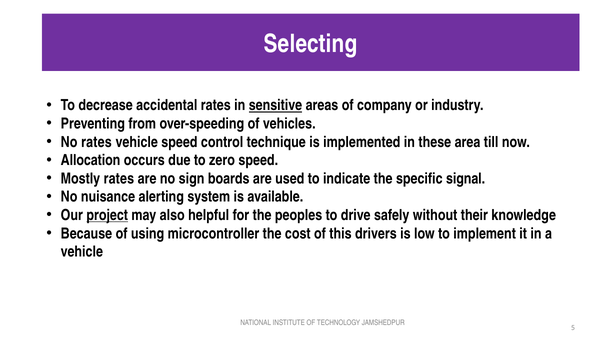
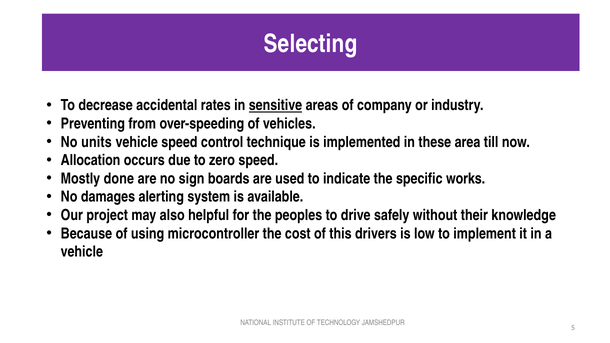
No rates: rates -> units
Mostly rates: rates -> done
signal: signal -> works
nuisance: nuisance -> damages
project underline: present -> none
